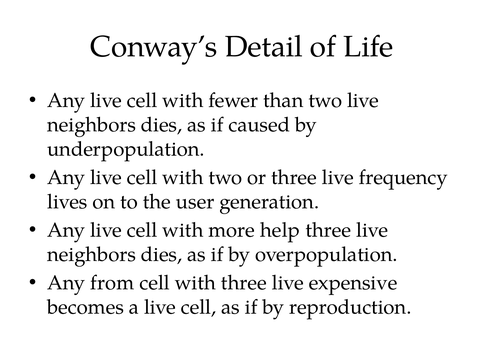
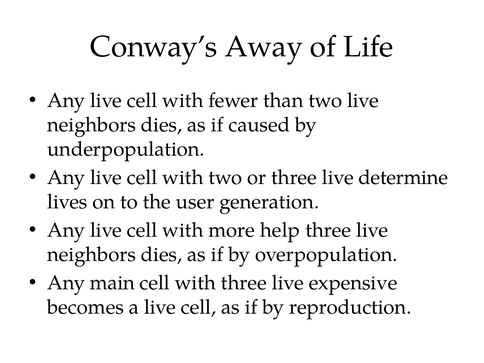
Detail: Detail -> Away
frequency: frequency -> determine
from: from -> main
